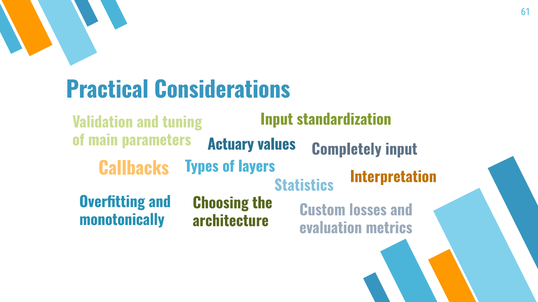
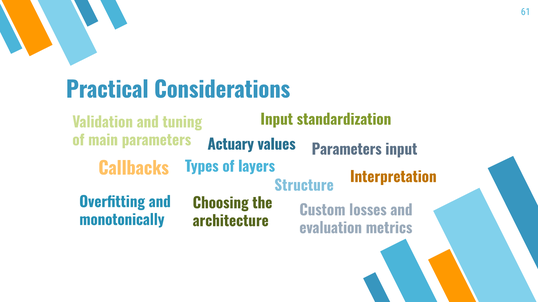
Completely at (347, 150): Completely -> Parameters
Statistics: Statistics -> Structure
